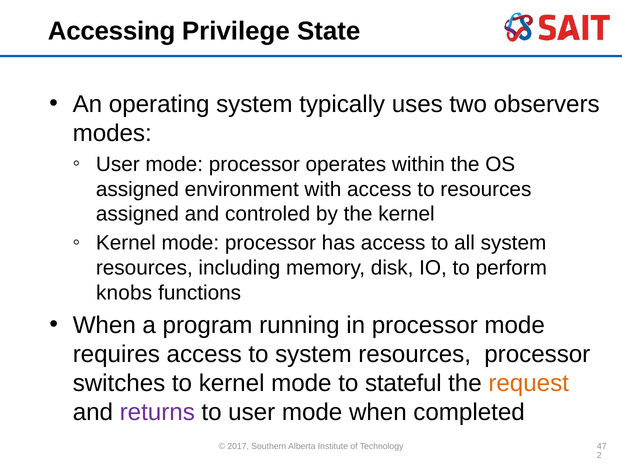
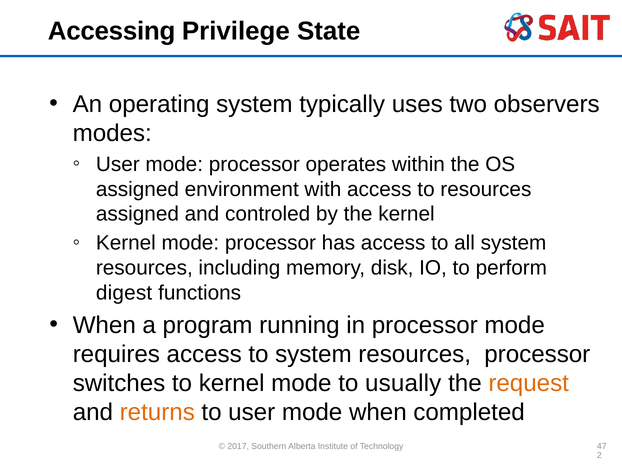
knobs: knobs -> digest
stateful: stateful -> usually
returns colour: purple -> orange
